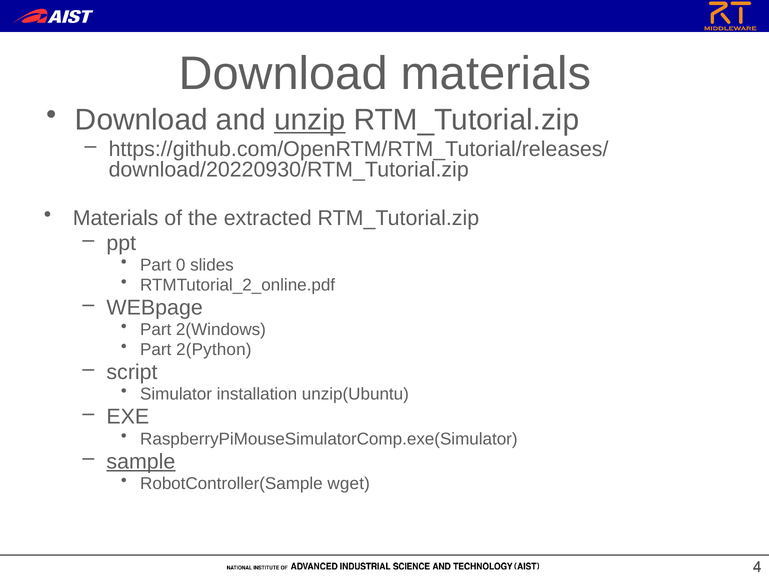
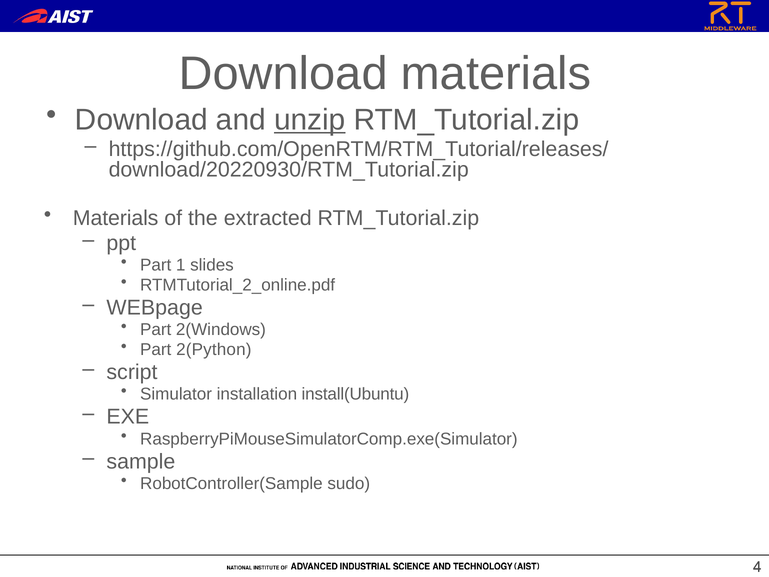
0: 0 -> 1
unzip(Ubuntu: unzip(Ubuntu -> install(Ubuntu
sample underline: present -> none
wget: wget -> sudo
